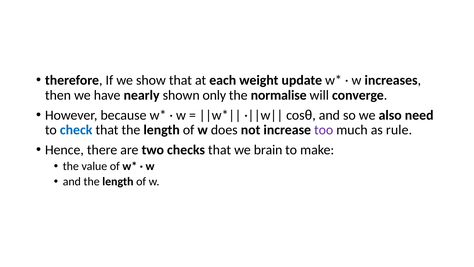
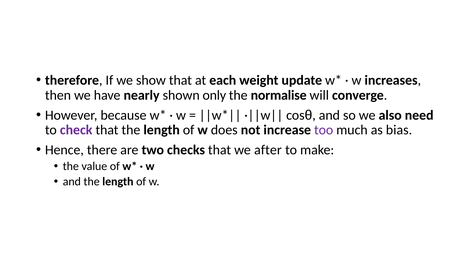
check colour: blue -> purple
rule: rule -> bias
brain: brain -> after
